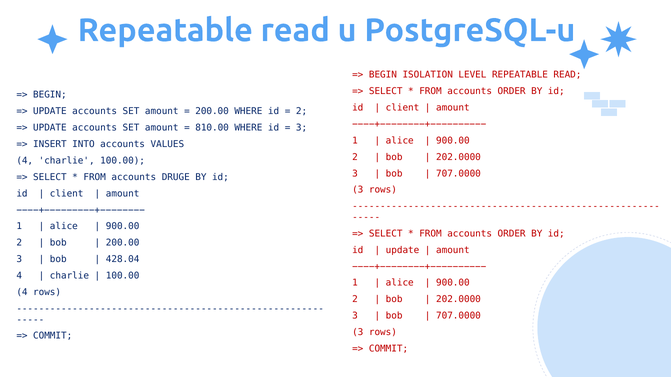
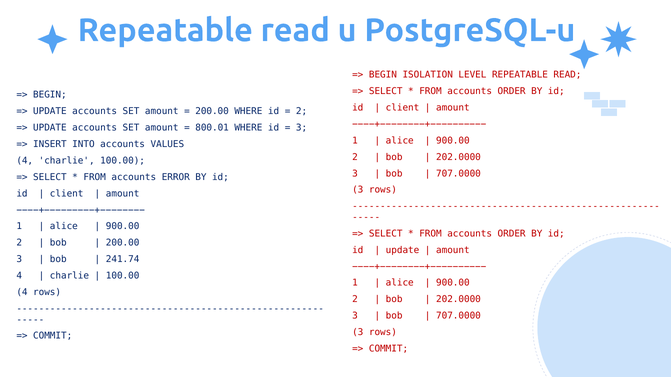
810.00: 810.00 -> 800.01
DRUGE: DRUGE -> ERROR
428.04: 428.04 -> 241.74
